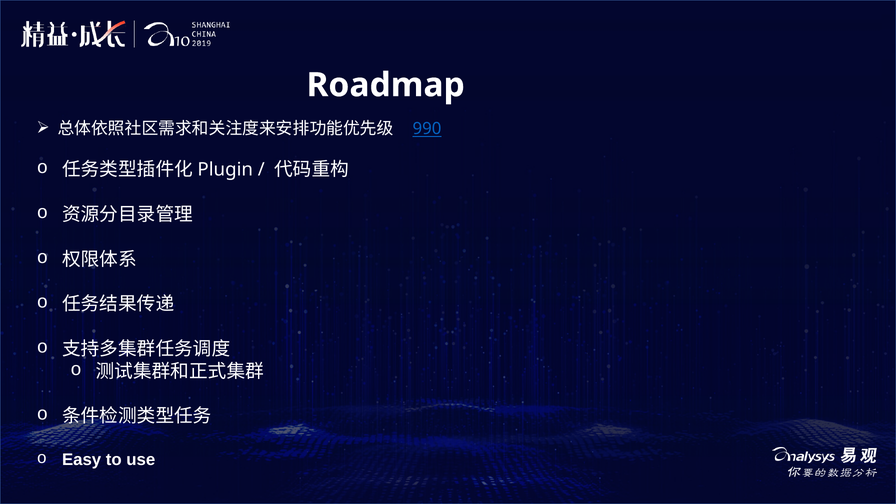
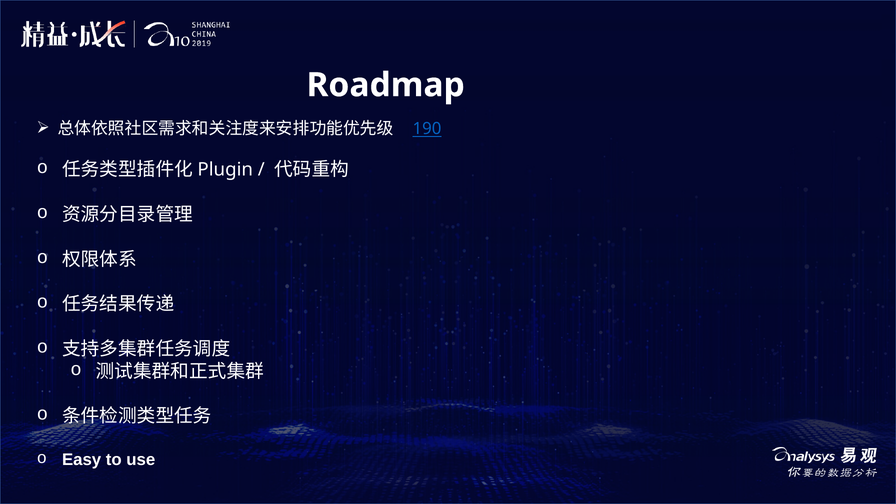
990: 990 -> 190
